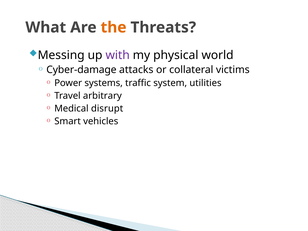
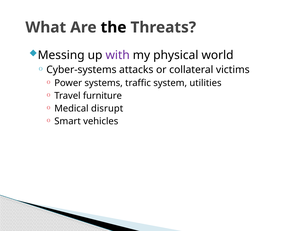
the colour: orange -> black
Cyber-damage: Cyber-damage -> Cyber-systems
arbitrary: arbitrary -> furniture
